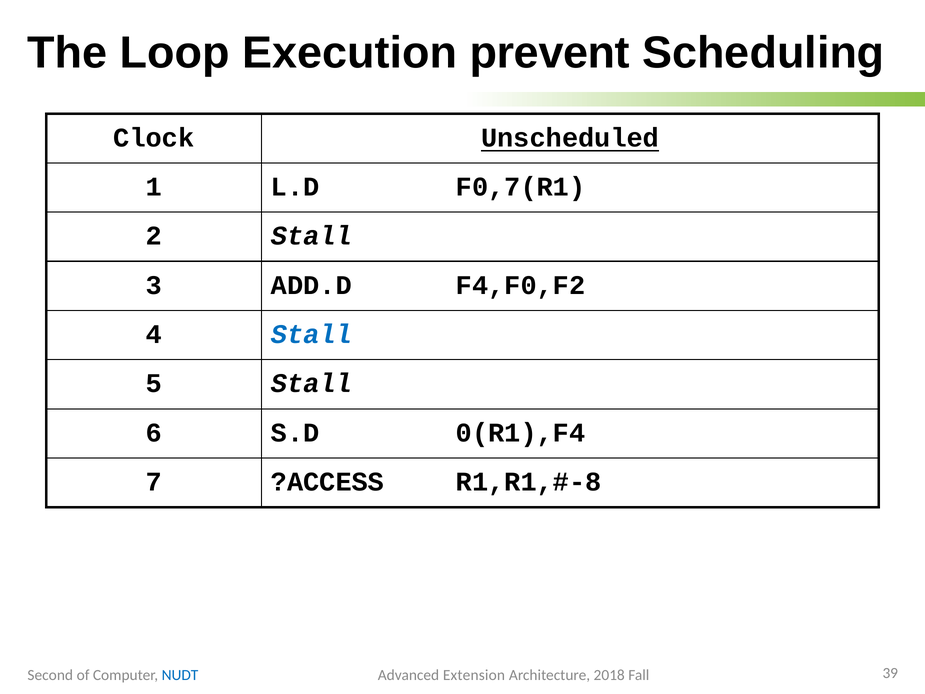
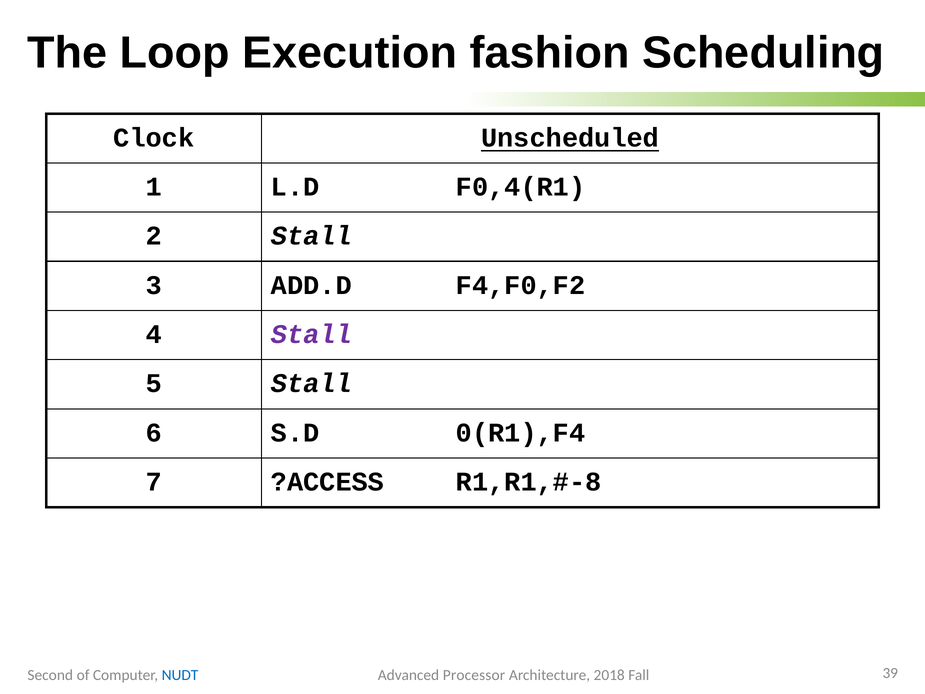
prevent: prevent -> fashion
F0,7(R1: F0,7(R1 -> F0,4(R1
Stall at (311, 334) colour: blue -> purple
Extension: Extension -> Processor
